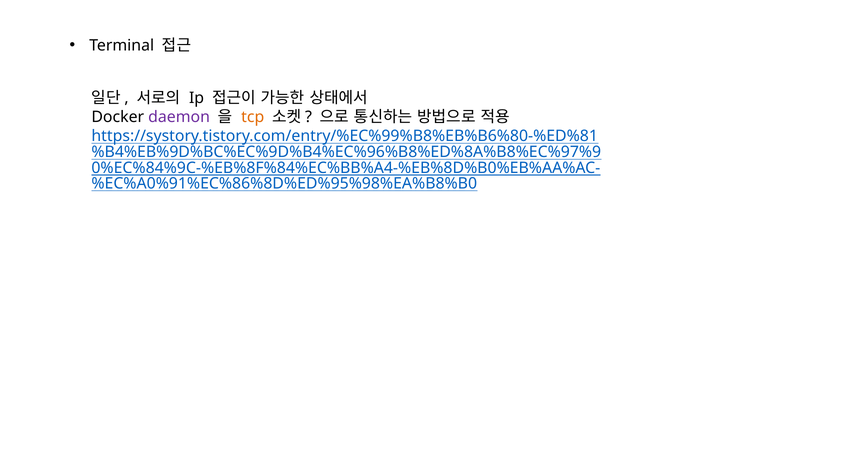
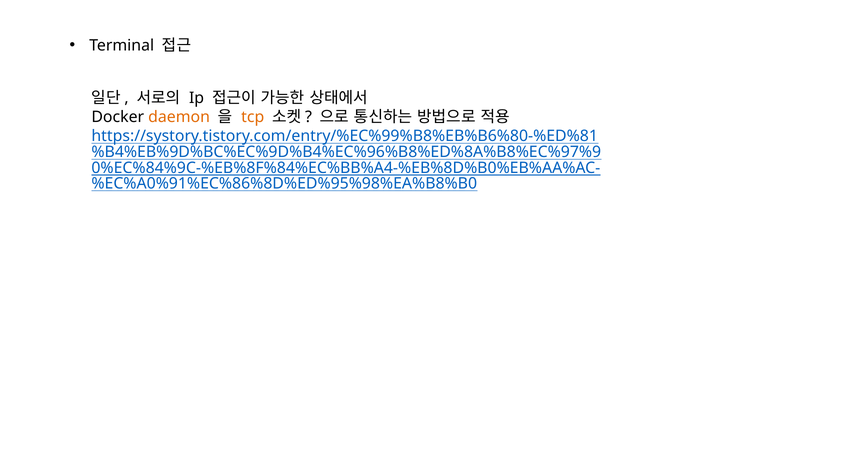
daemon colour: purple -> orange
